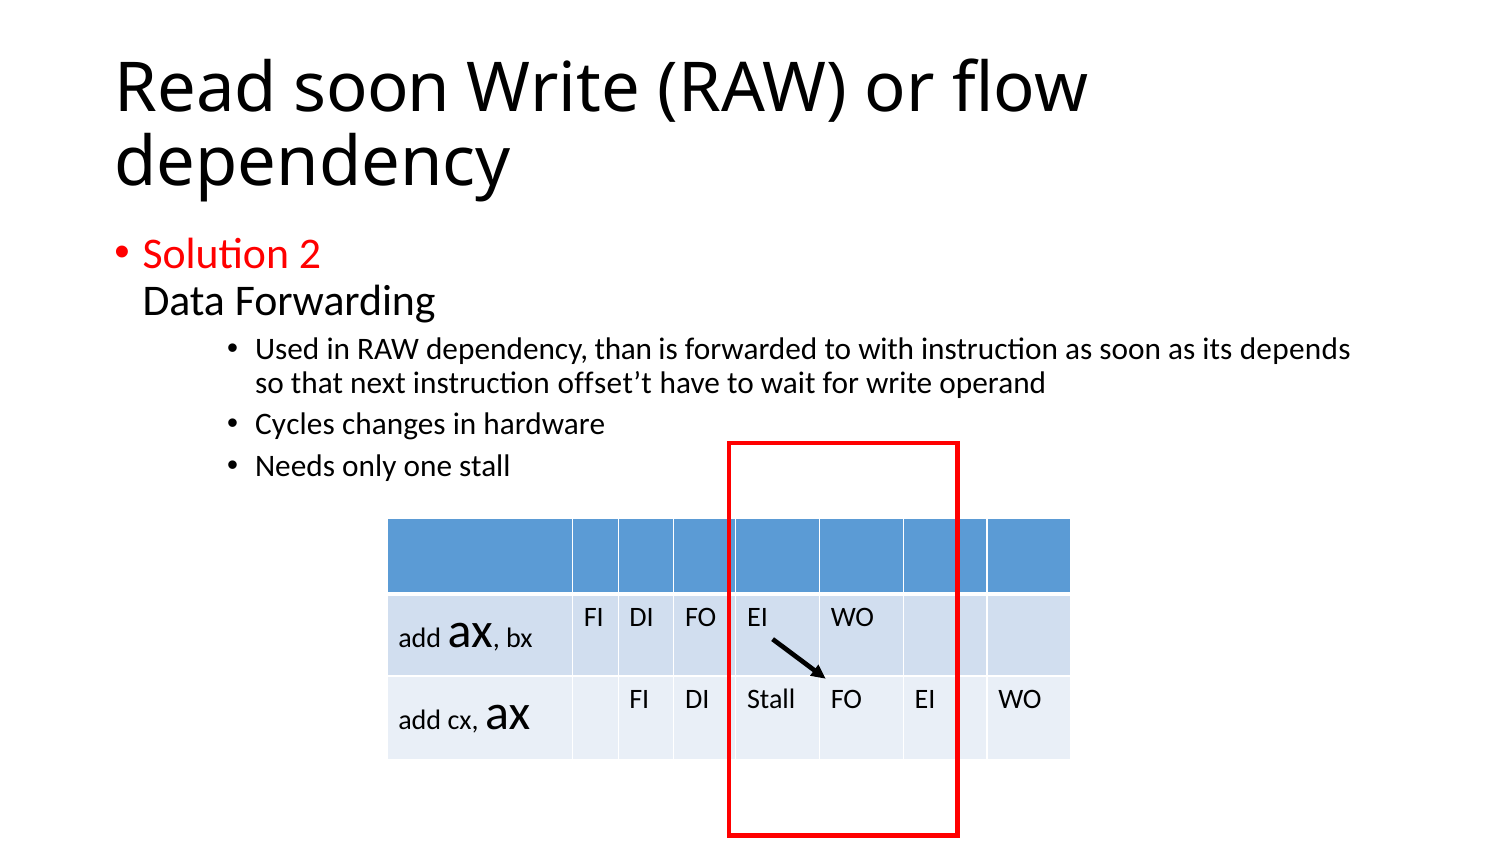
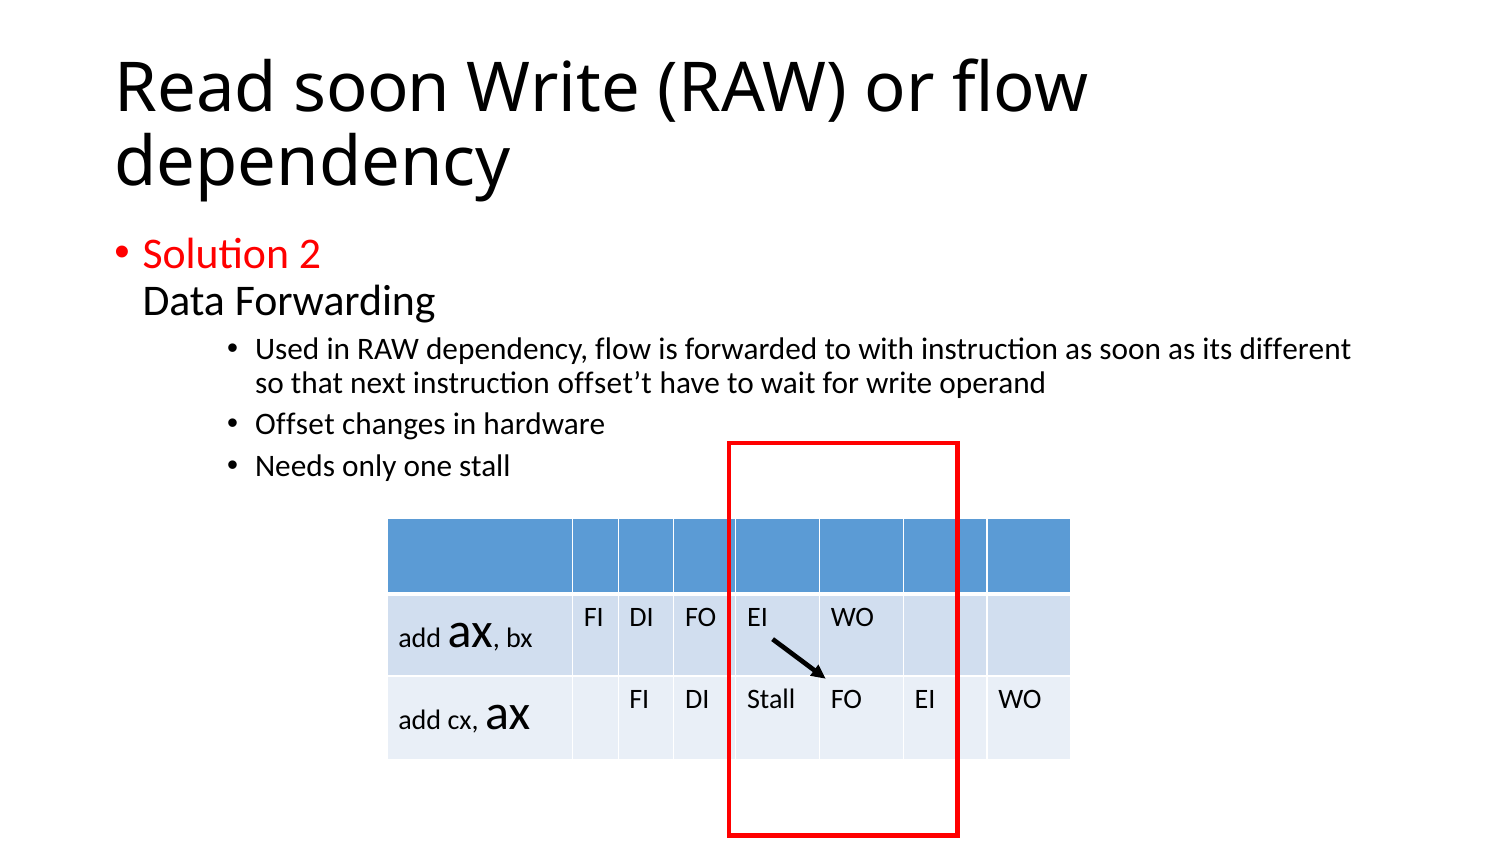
dependency than: than -> flow
depends: depends -> different
Cycles: Cycles -> Offset
